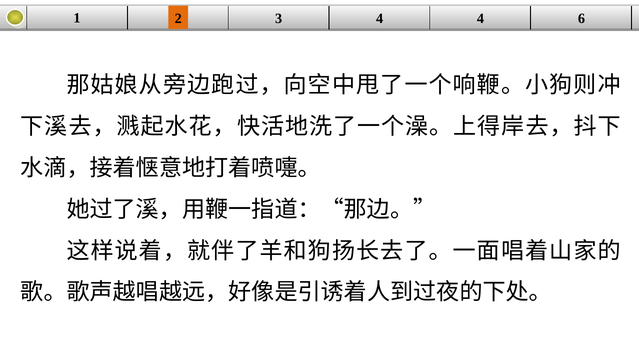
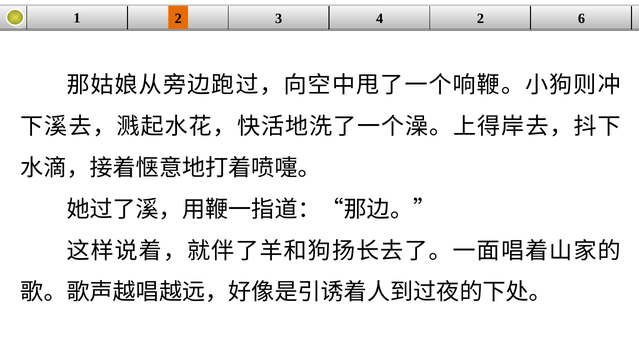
4 4: 4 -> 2
